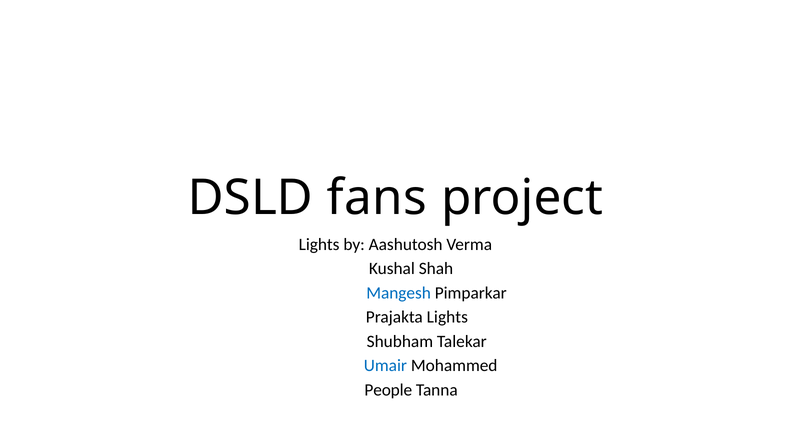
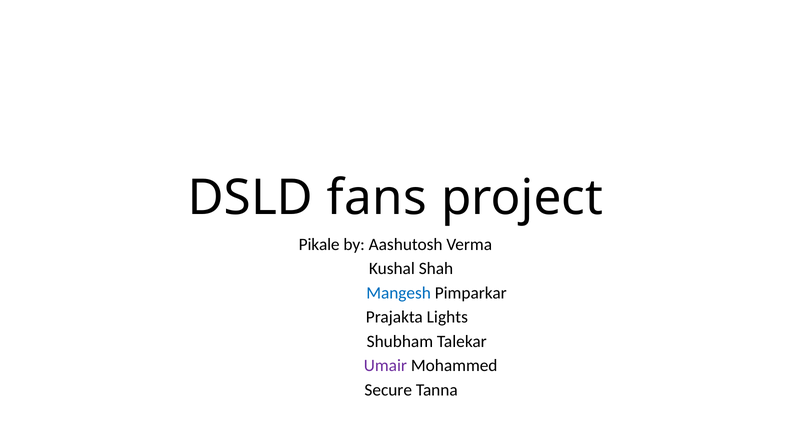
Lights at (319, 244): Lights -> Pikale
Umair colour: blue -> purple
People: People -> Secure
